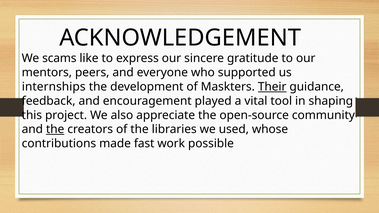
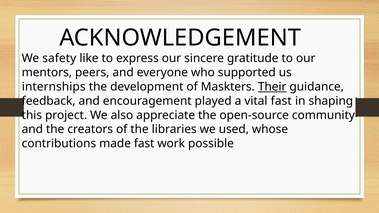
scams: scams -> safety
vital tool: tool -> fast
the at (55, 129) underline: present -> none
